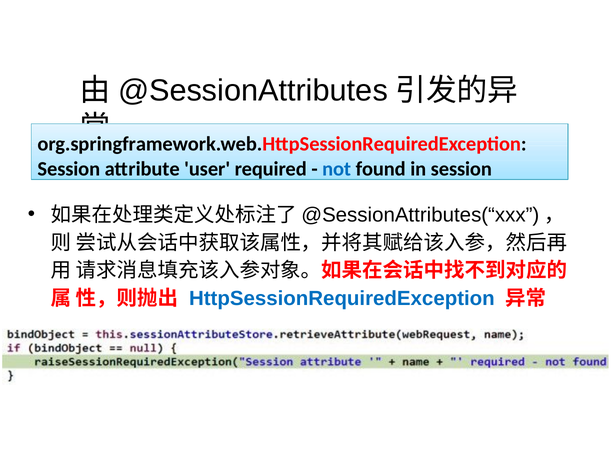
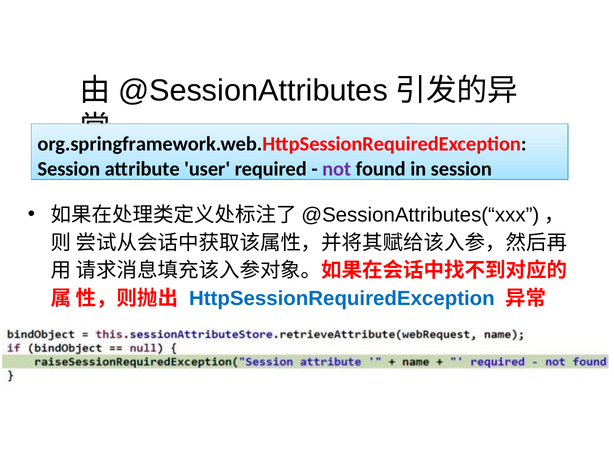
not colour: blue -> purple
